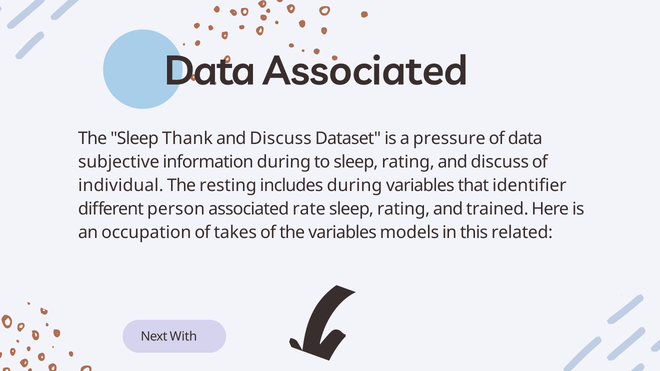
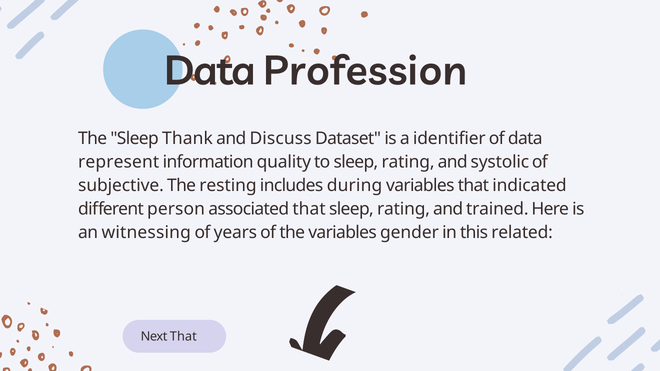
Data Associated: Associated -> Profession
pressure: pressure -> identifier
subjective: subjective -> represent
information during: during -> quality
discuss at (500, 162): discuss -> systolic
individual: individual -> subjective
identifier: identifier -> indicated
associated rate: rate -> that
occupation: occupation -> witnessing
takes: takes -> years
models: models -> gender
Next With: With -> That
